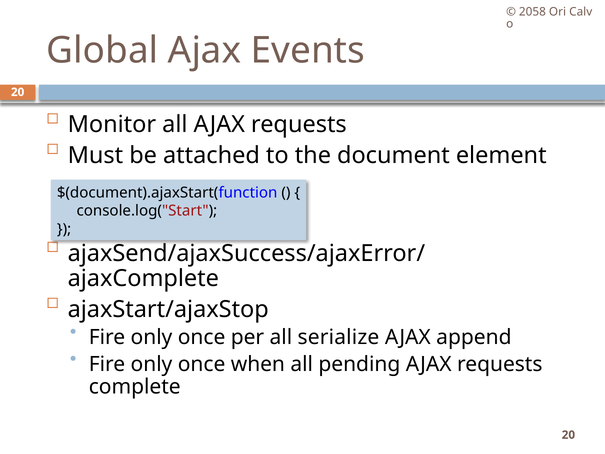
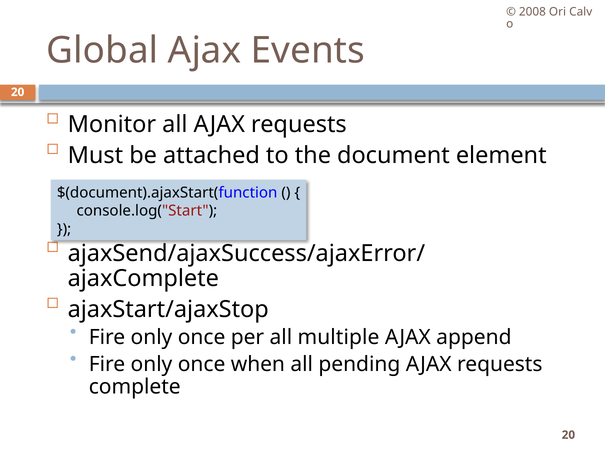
2058: 2058 -> 2008
serialize: serialize -> multiple
